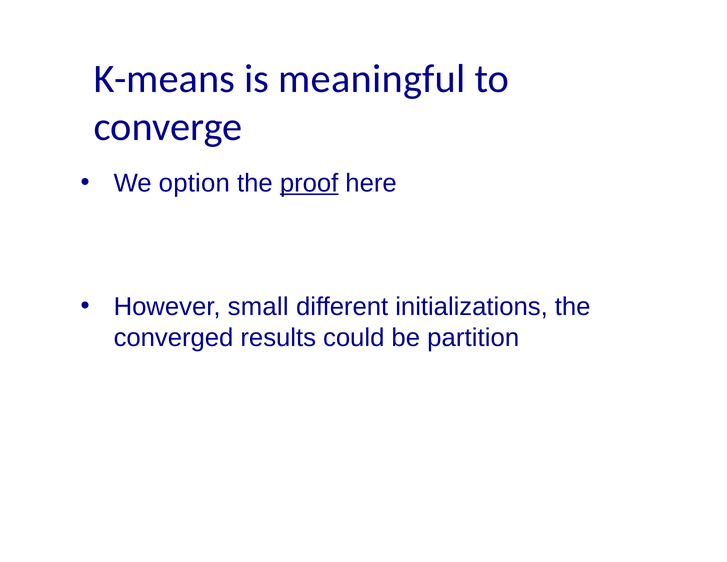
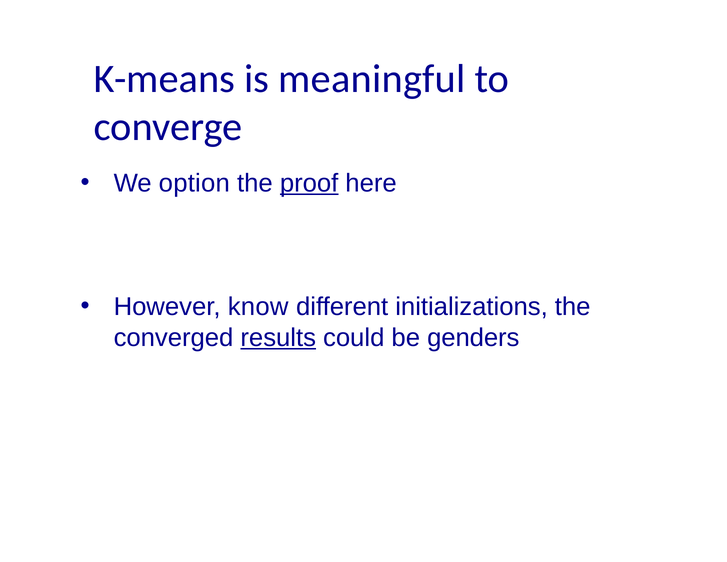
small: small -> know
results underline: none -> present
partition: partition -> genders
